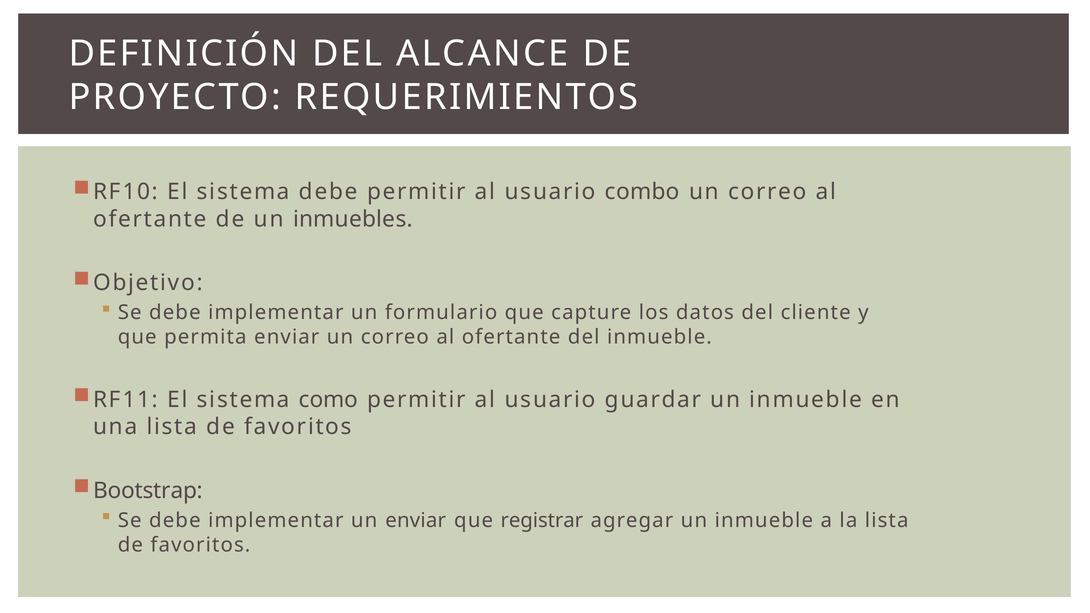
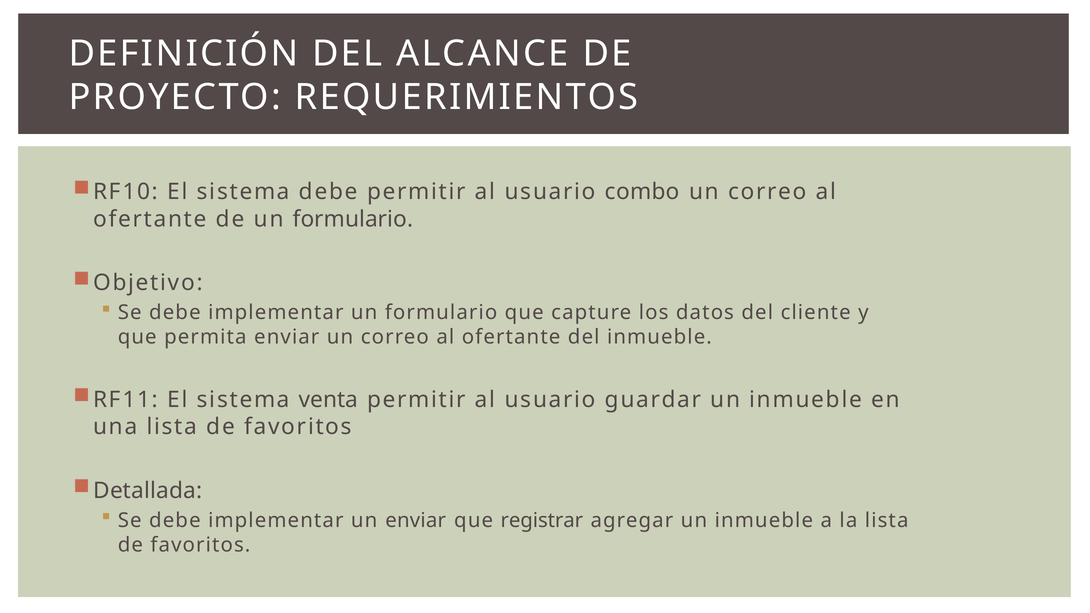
de un inmuebles: inmuebles -> formulario
como: como -> venta
Bootstrap: Bootstrap -> Detallada
